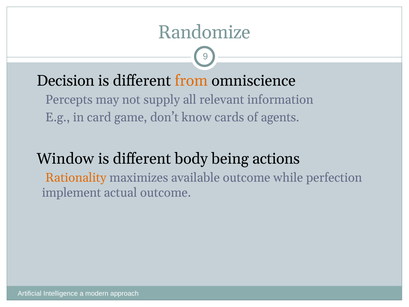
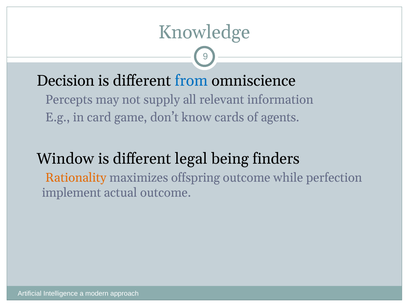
Randomize: Randomize -> Knowledge
from colour: orange -> blue
body: body -> legal
actions: actions -> finders
available: available -> offspring
